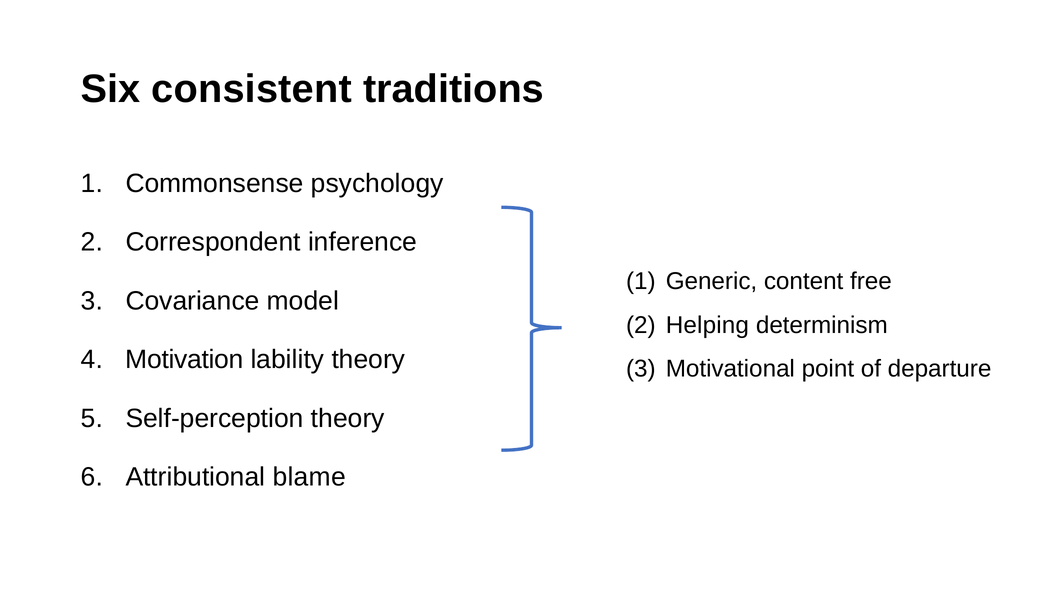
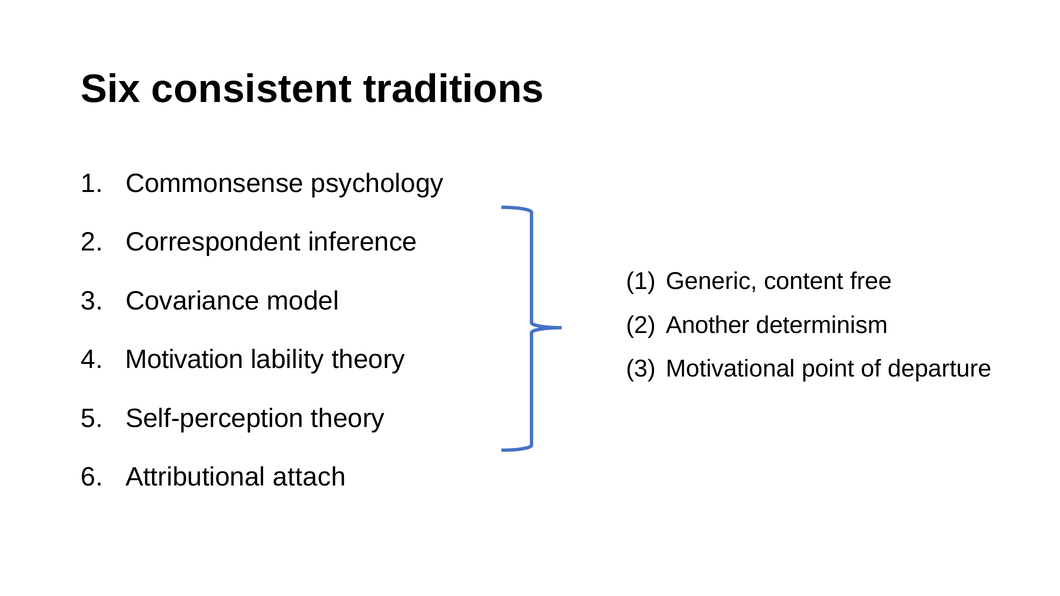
Helping: Helping -> Another
blame: blame -> attach
